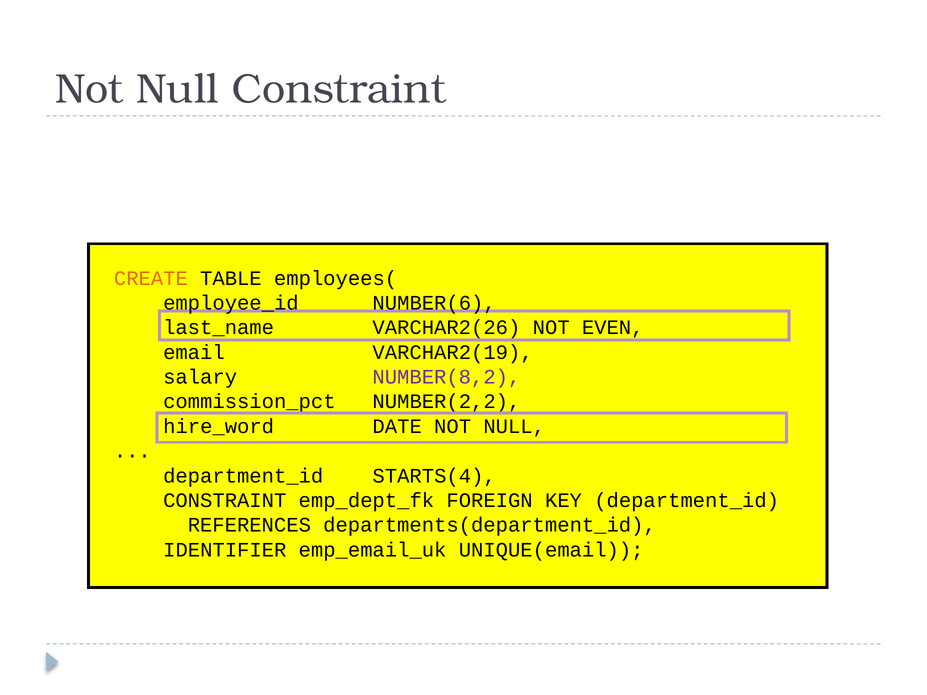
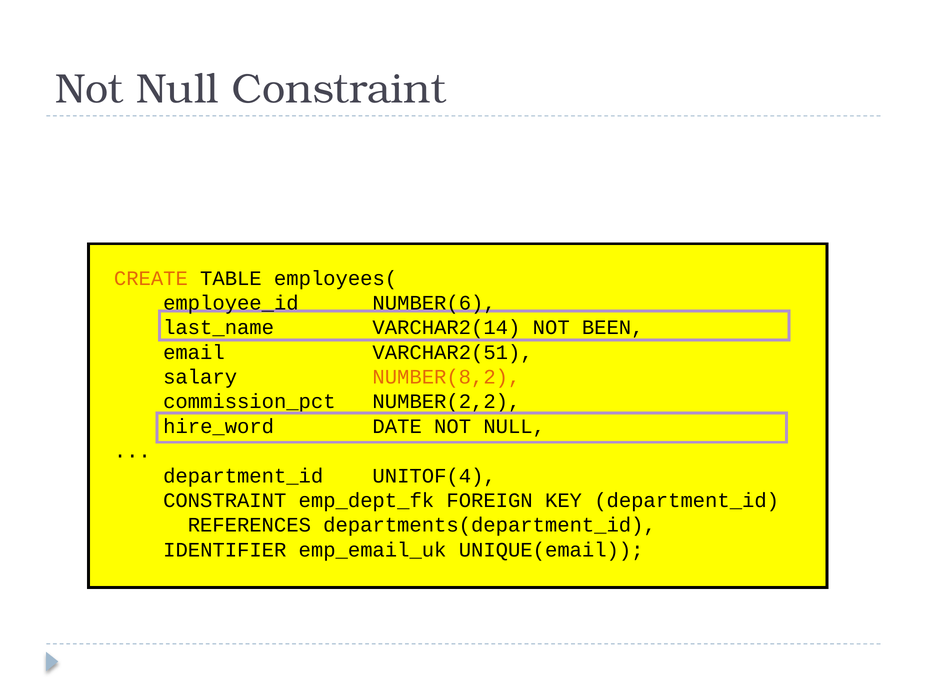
VARCHAR2(26: VARCHAR2(26 -> VARCHAR2(14
EVEN: EVEN -> BEEN
VARCHAR2(19: VARCHAR2(19 -> VARCHAR2(51
NUMBER(8,2 colour: purple -> orange
STARTS(4: STARTS(4 -> UNITOF(4
